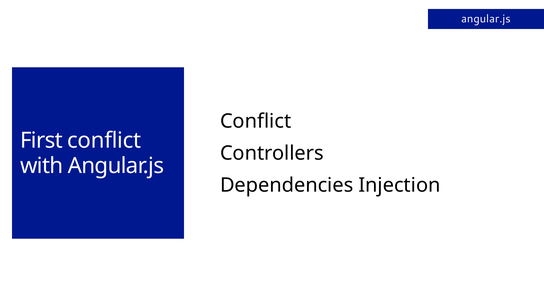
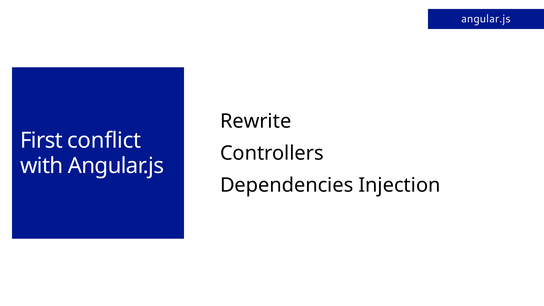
Conflict at (256, 121): Conflict -> Rewrite
